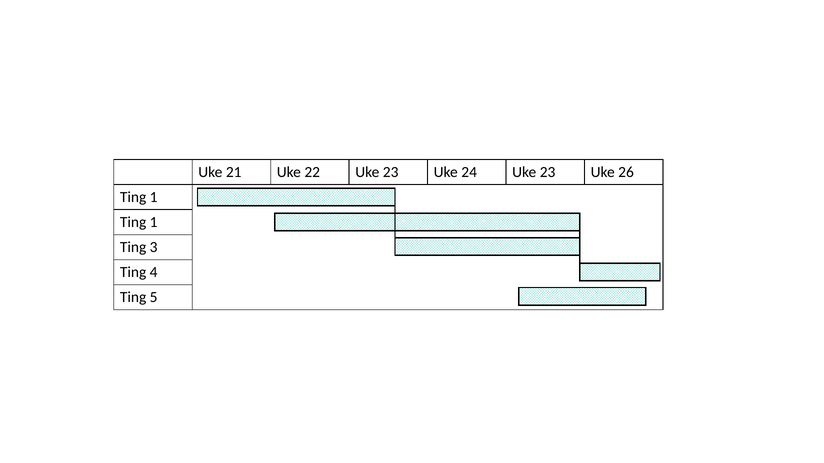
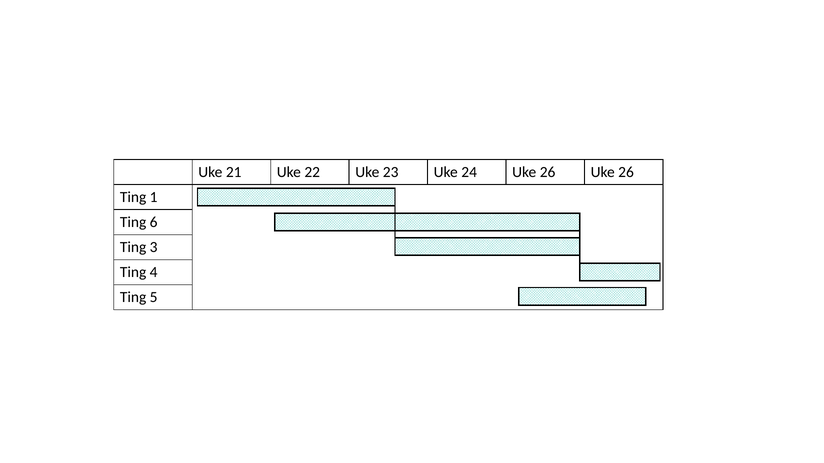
24 Uke 23: 23 -> 26
1 at (154, 223): 1 -> 6
